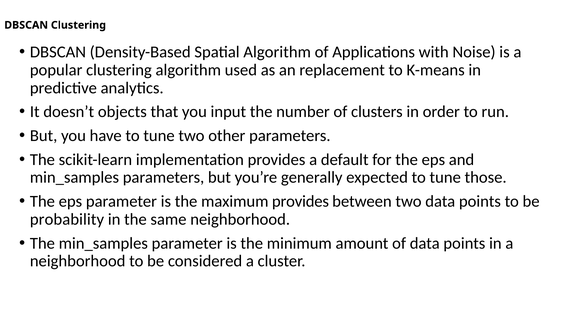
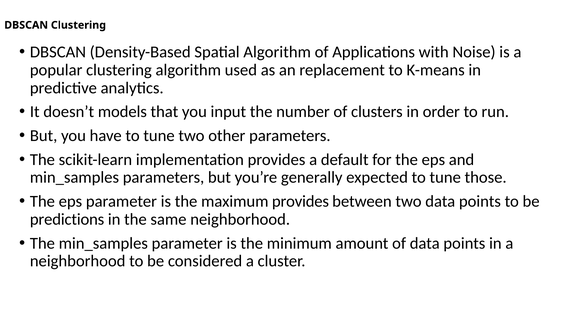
objects: objects -> models
probability: probability -> predictions
